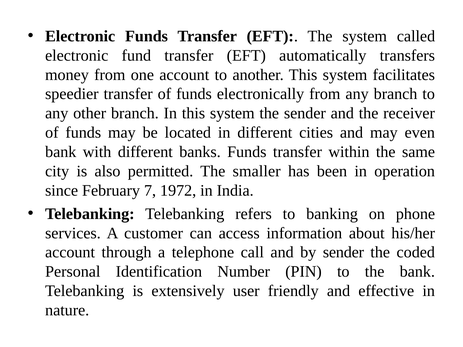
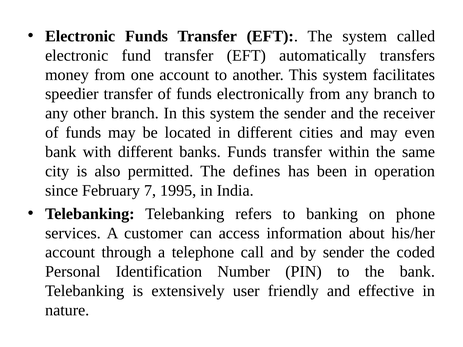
smaller: smaller -> defines
1972: 1972 -> 1995
